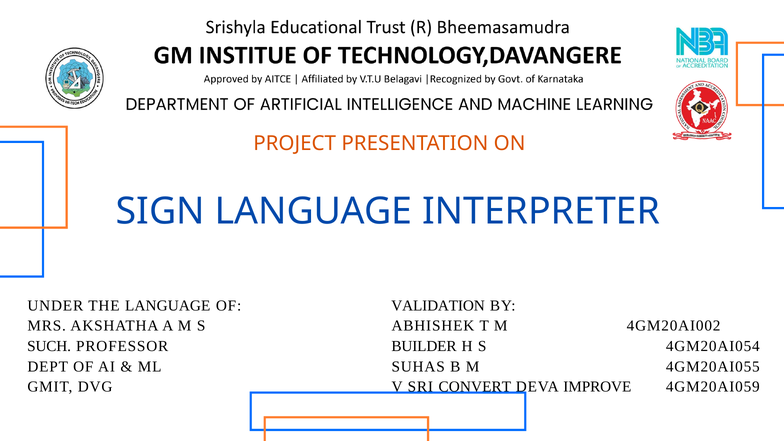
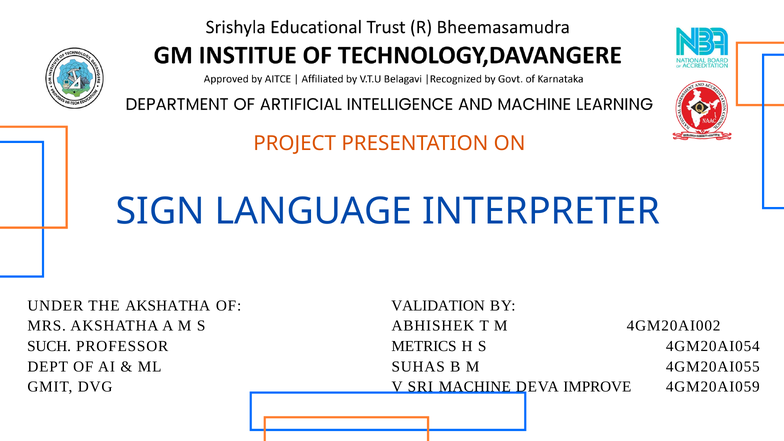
THE LANGUAGE: LANGUAGE -> AKSHATHA
BUILDER: BUILDER -> METRICS
CONVERT: CONVERT -> MACHINE
